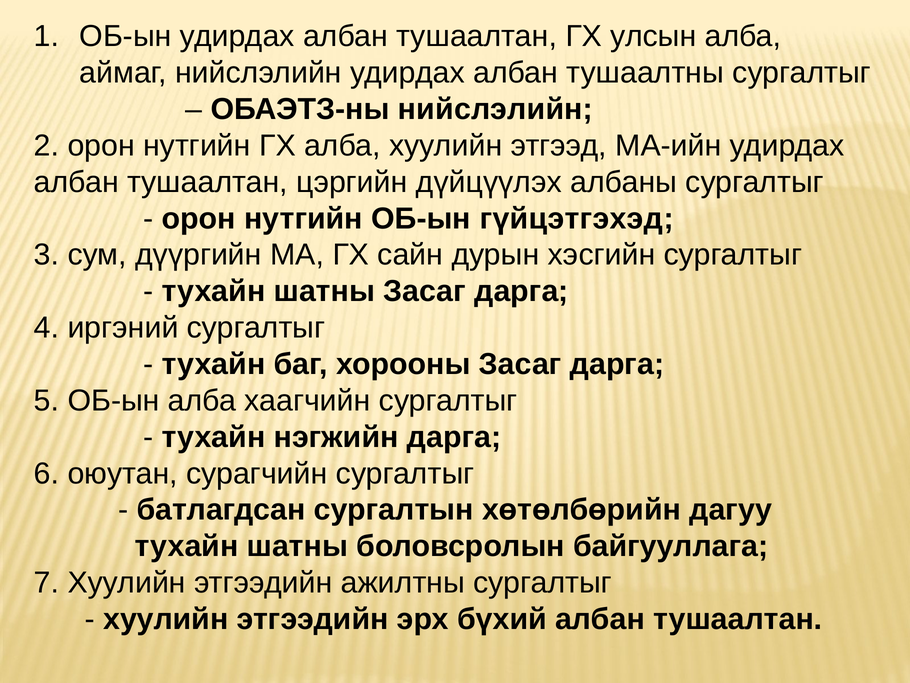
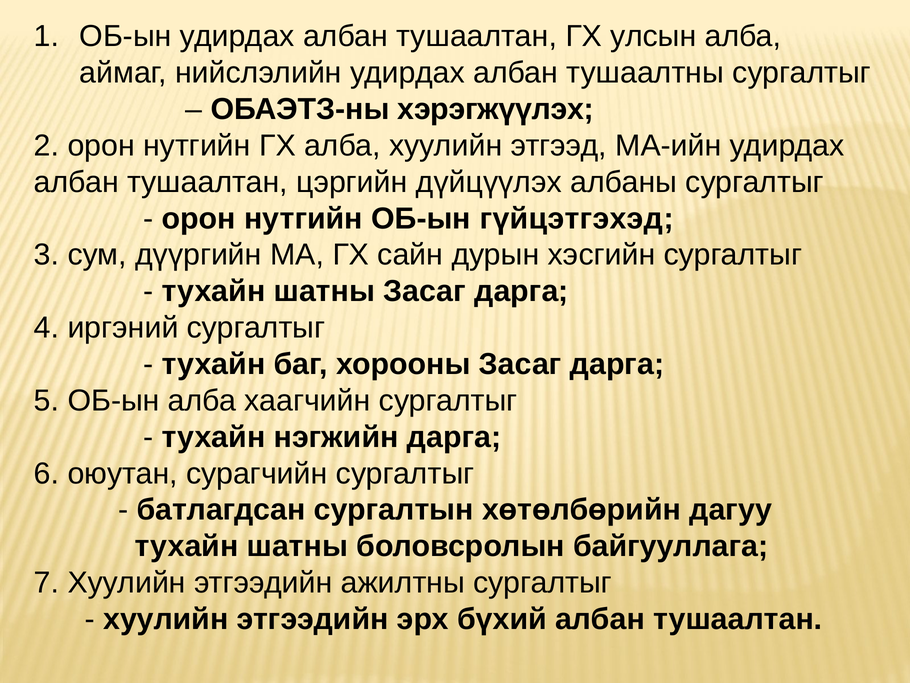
ОБАЭТЗ-ны нийслэлийн: нийслэлийн -> хэрэгжүүлэх
